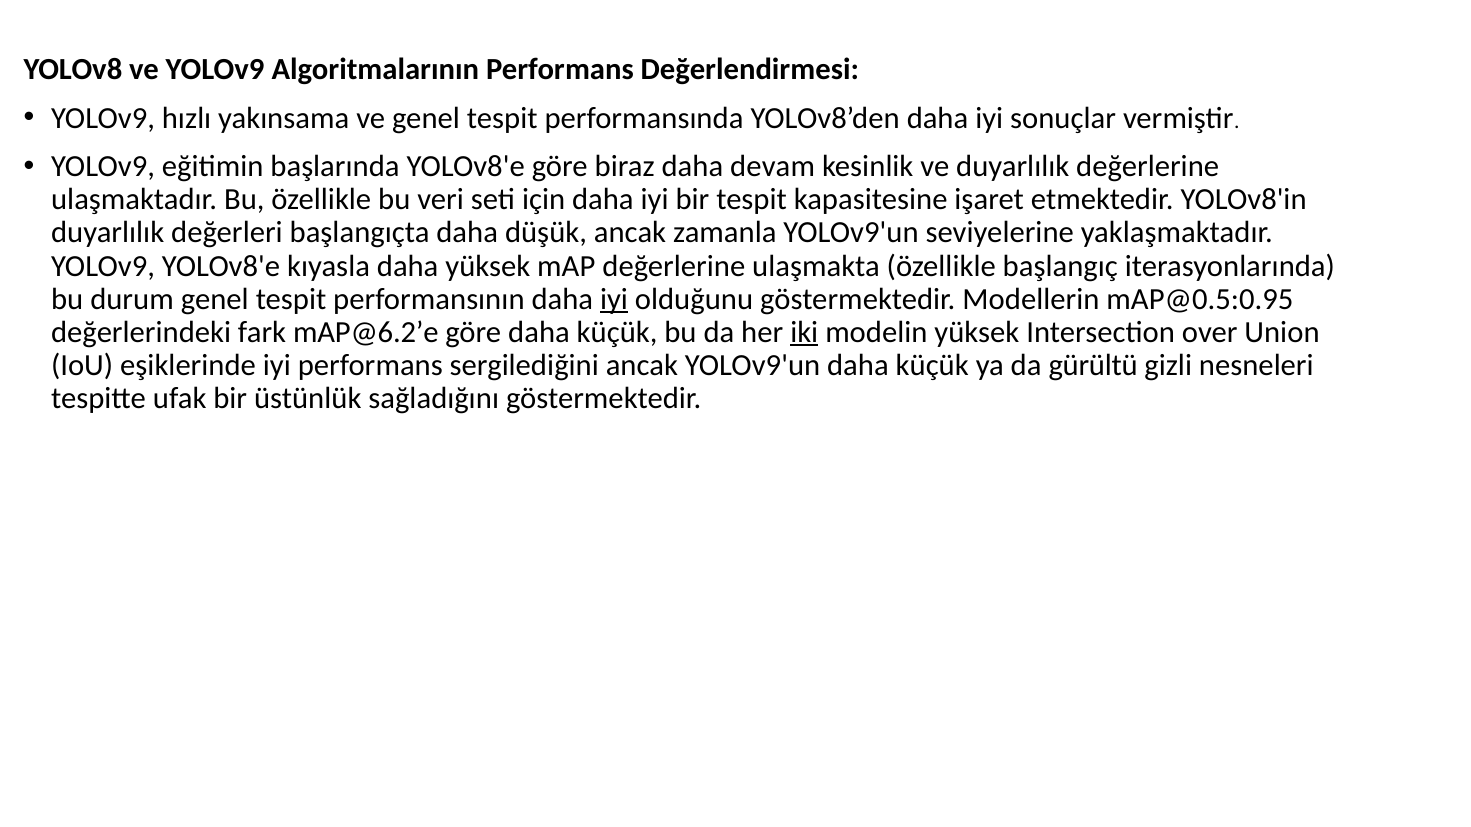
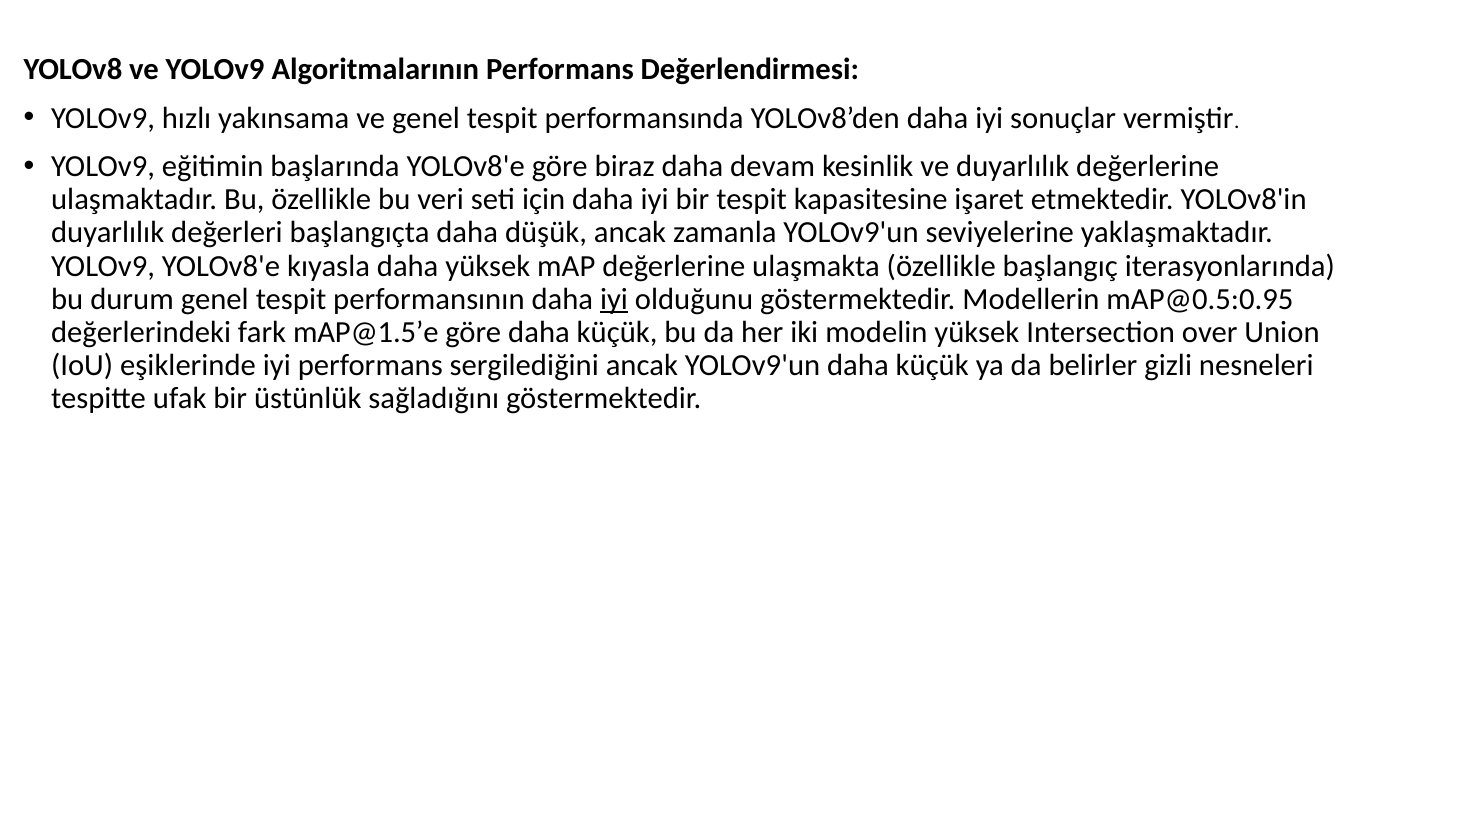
mAP@6.2’e: mAP@6.2’e -> mAP@1.5’e
iki underline: present -> none
gürültü: gürültü -> belirler
